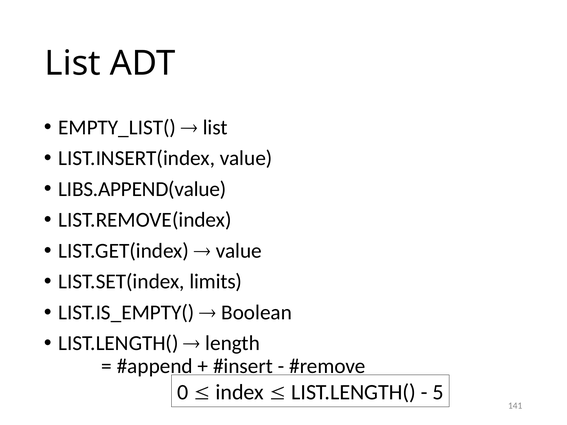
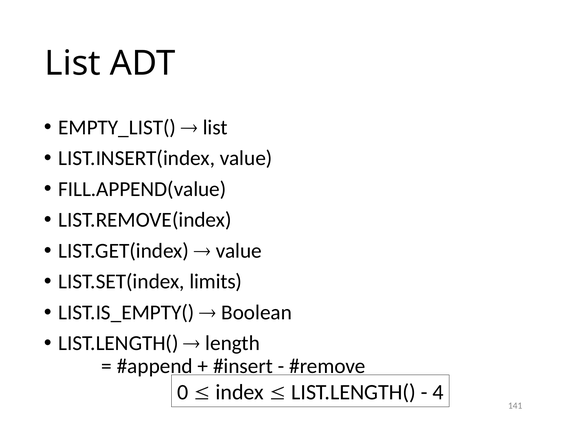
LIBS.APPEND(value: LIBS.APPEND(value -> FILL.APPEND(value
5: 5 -> 4
